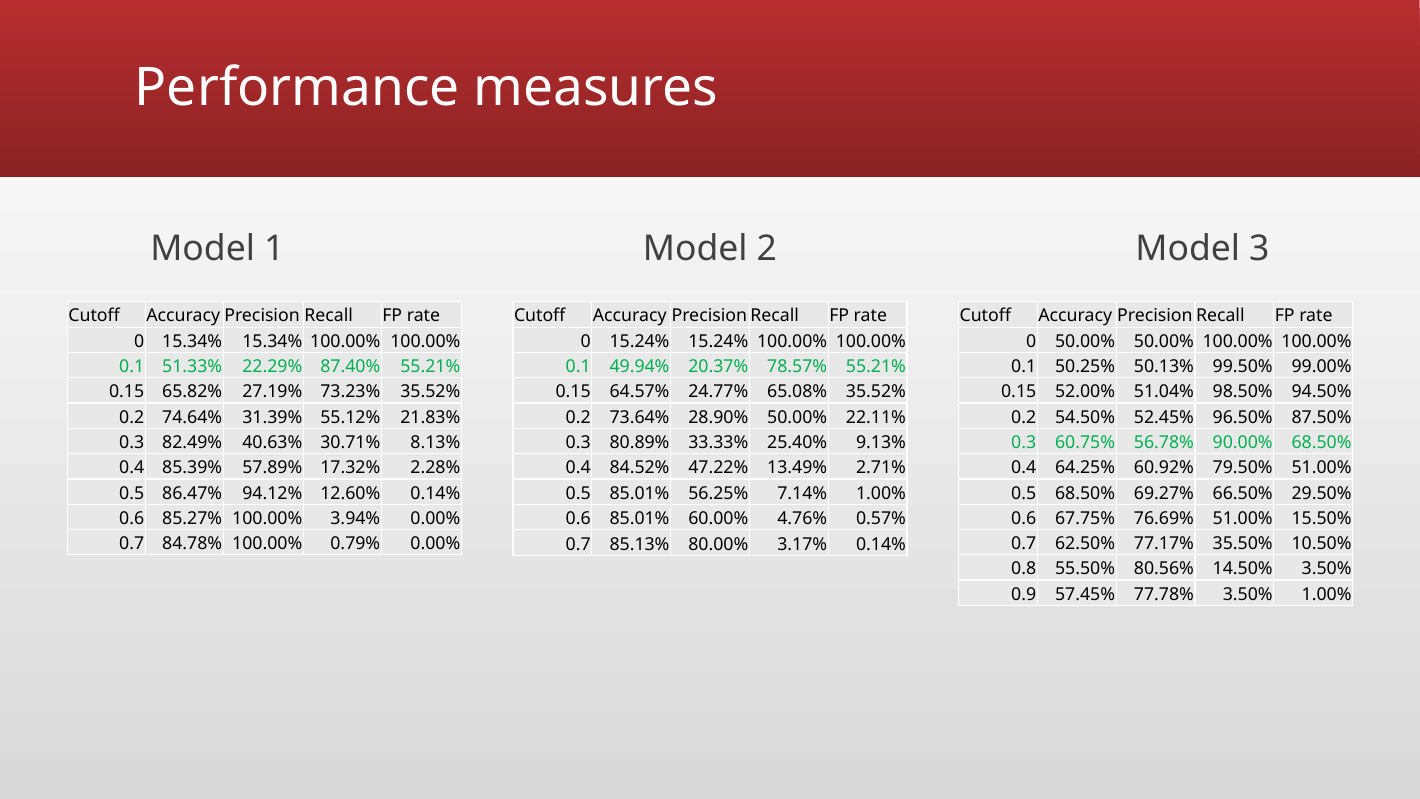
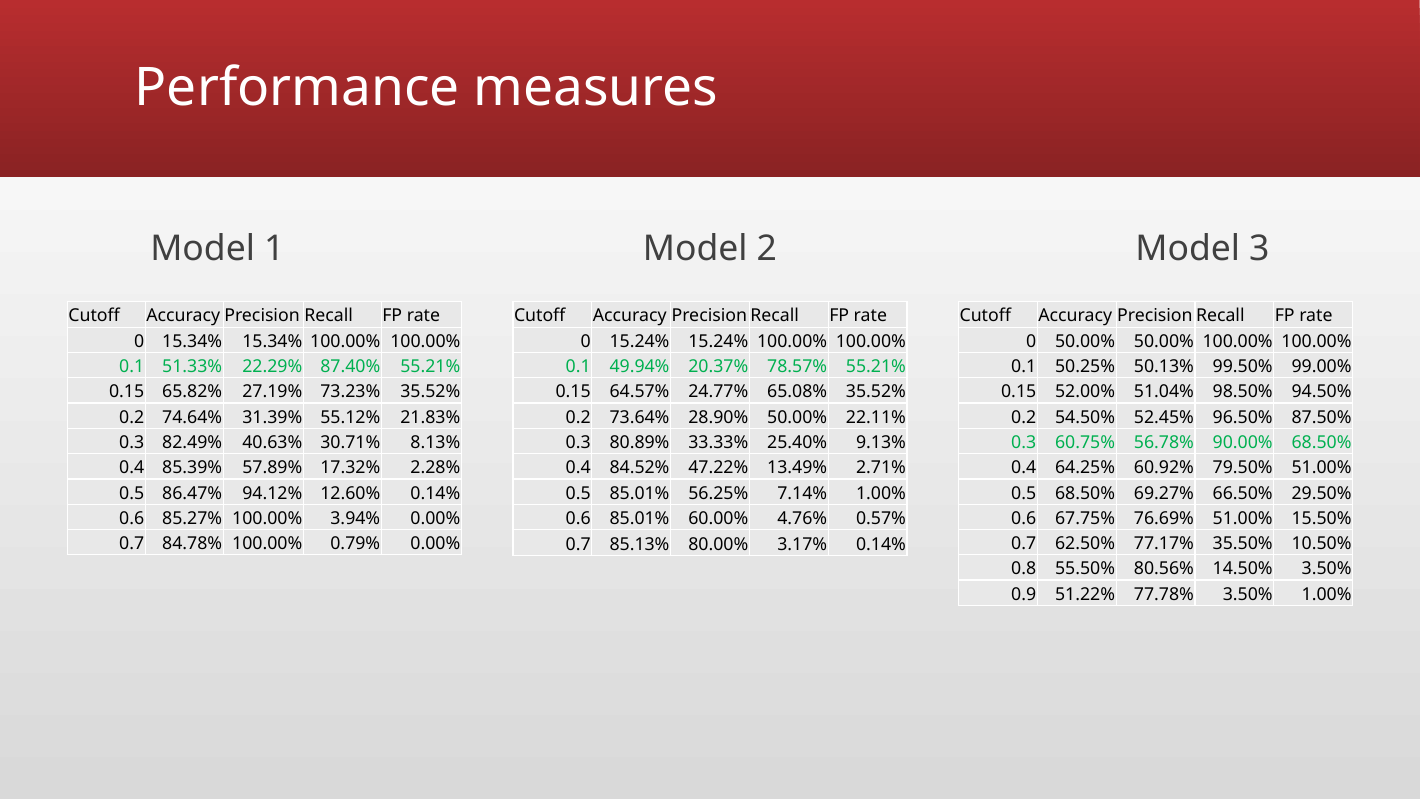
57.45%: 57.45% -> 51.22%
